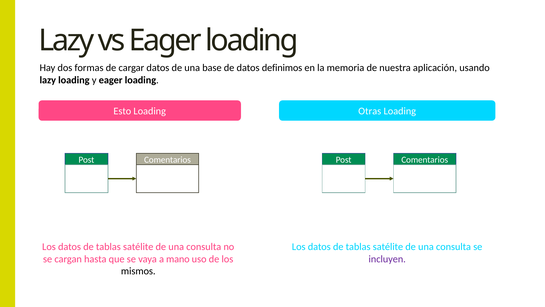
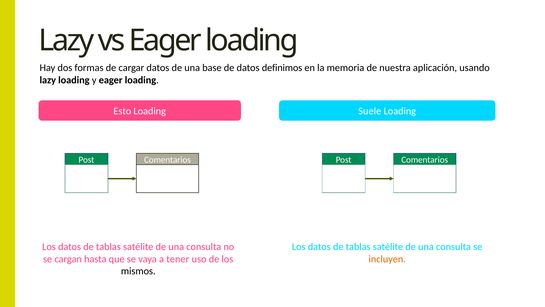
Otras: Otras -> Suele
mano: mano -> tener
incluyen colour: purple -> orange
